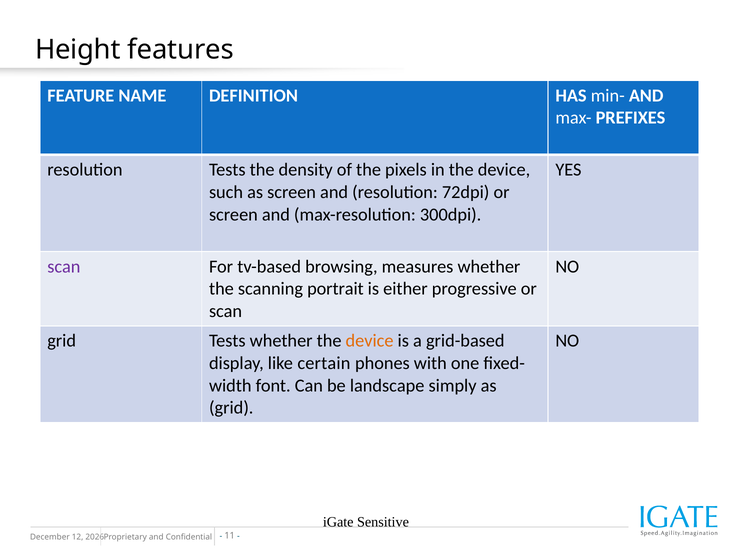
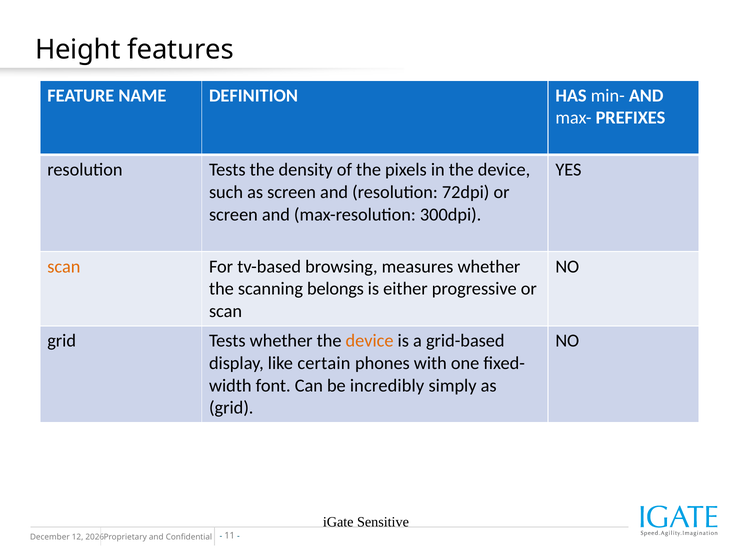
scan at (64, 267) colour: purple -> orange
portrait: portrait -> belongs
landscape: landscape -> incredibly
